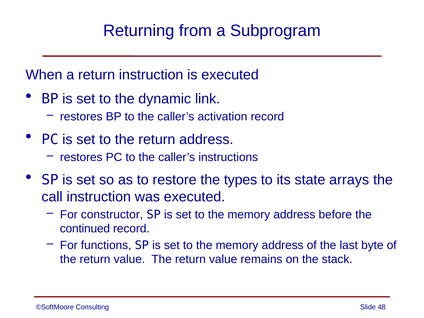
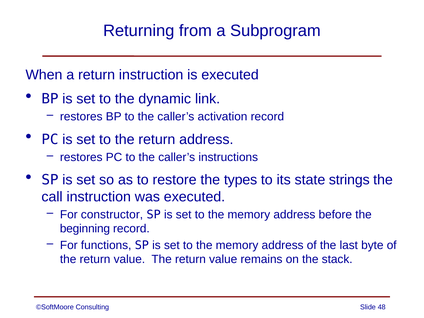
arrays: arrays -> strings
continued: continued -> beginning
